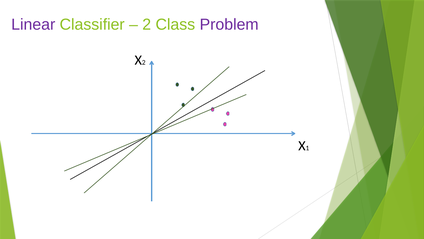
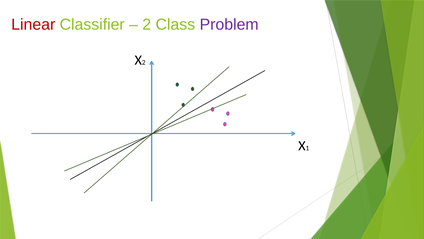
Linear colour: purple -> red
